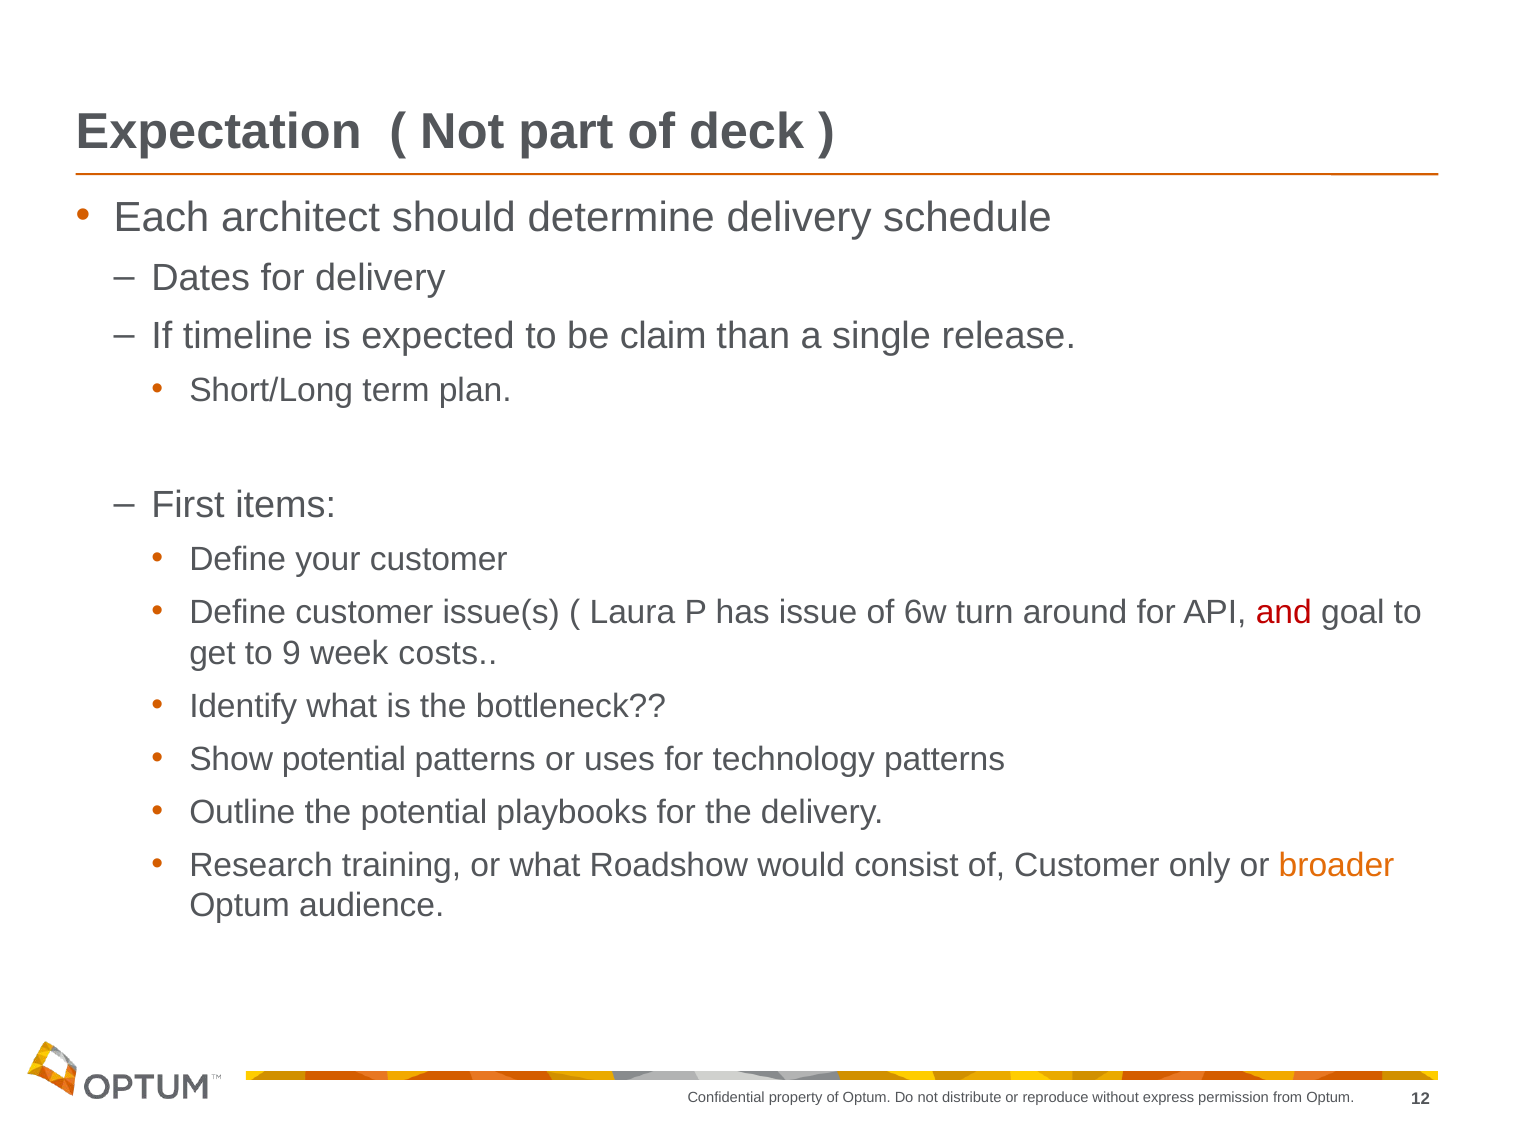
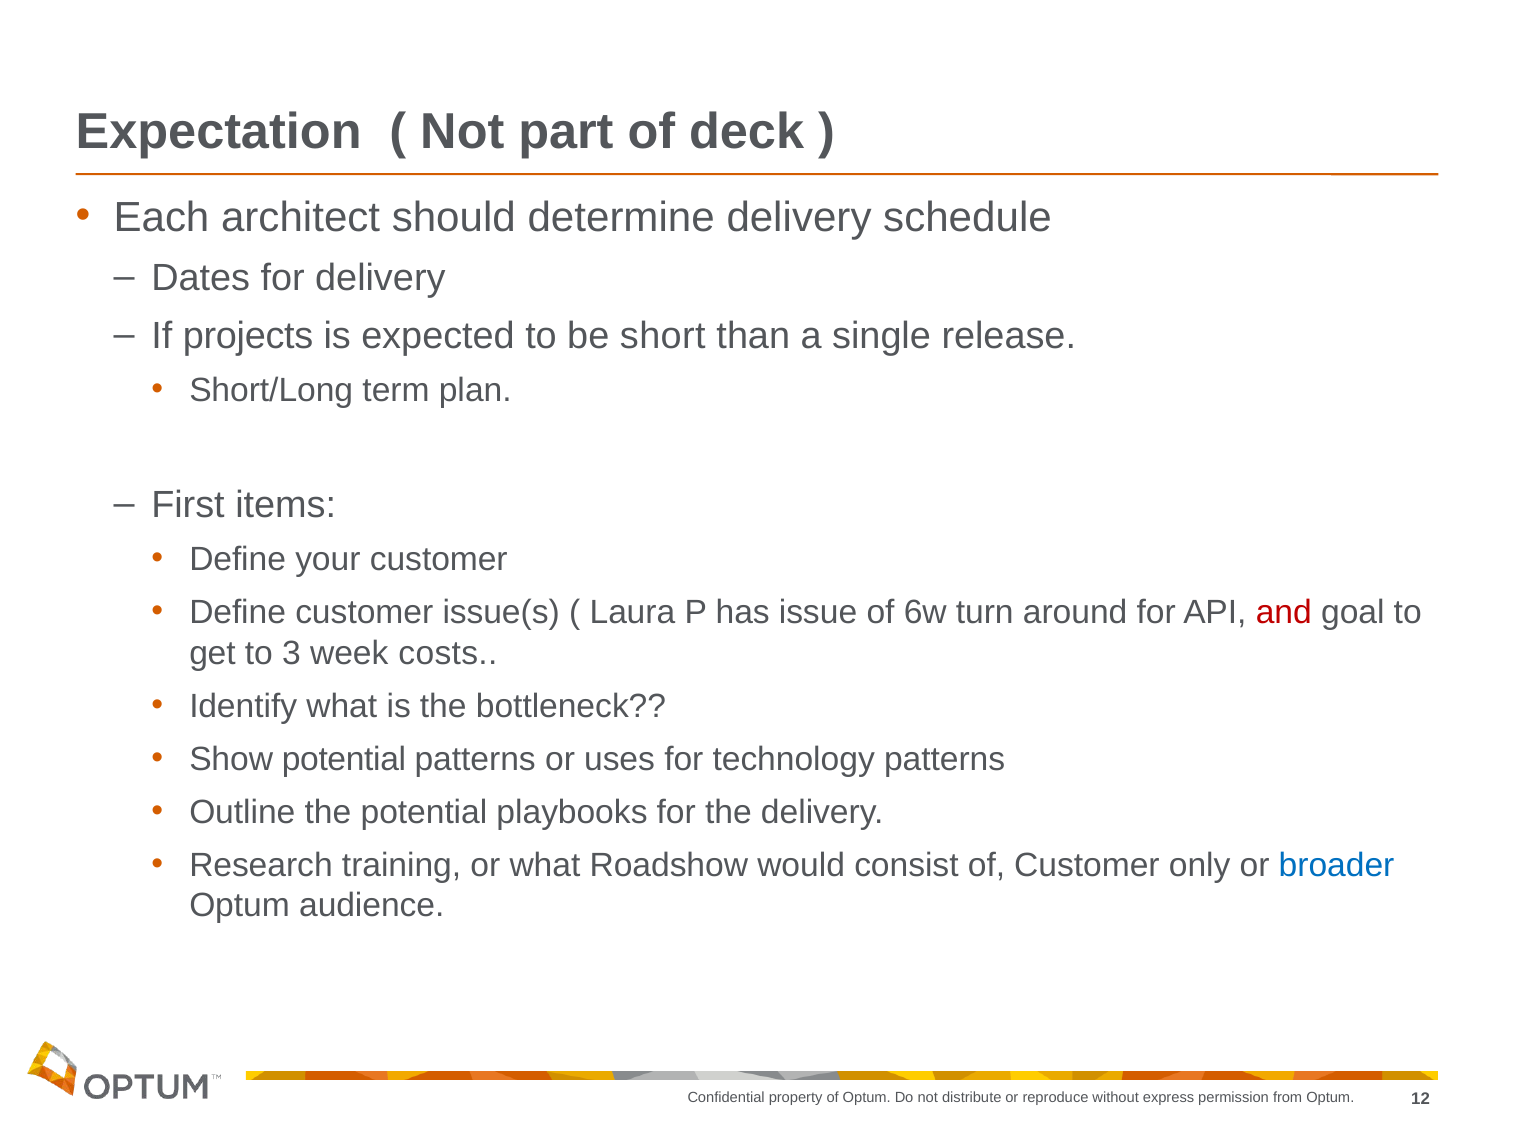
timeline: timeline -> projects
claim: claim -> short
9: 9 -> 3
broader colour: orange -> blue
